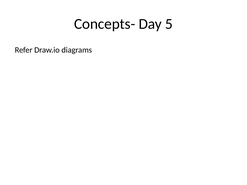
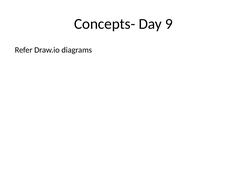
5: 5 -> 9
